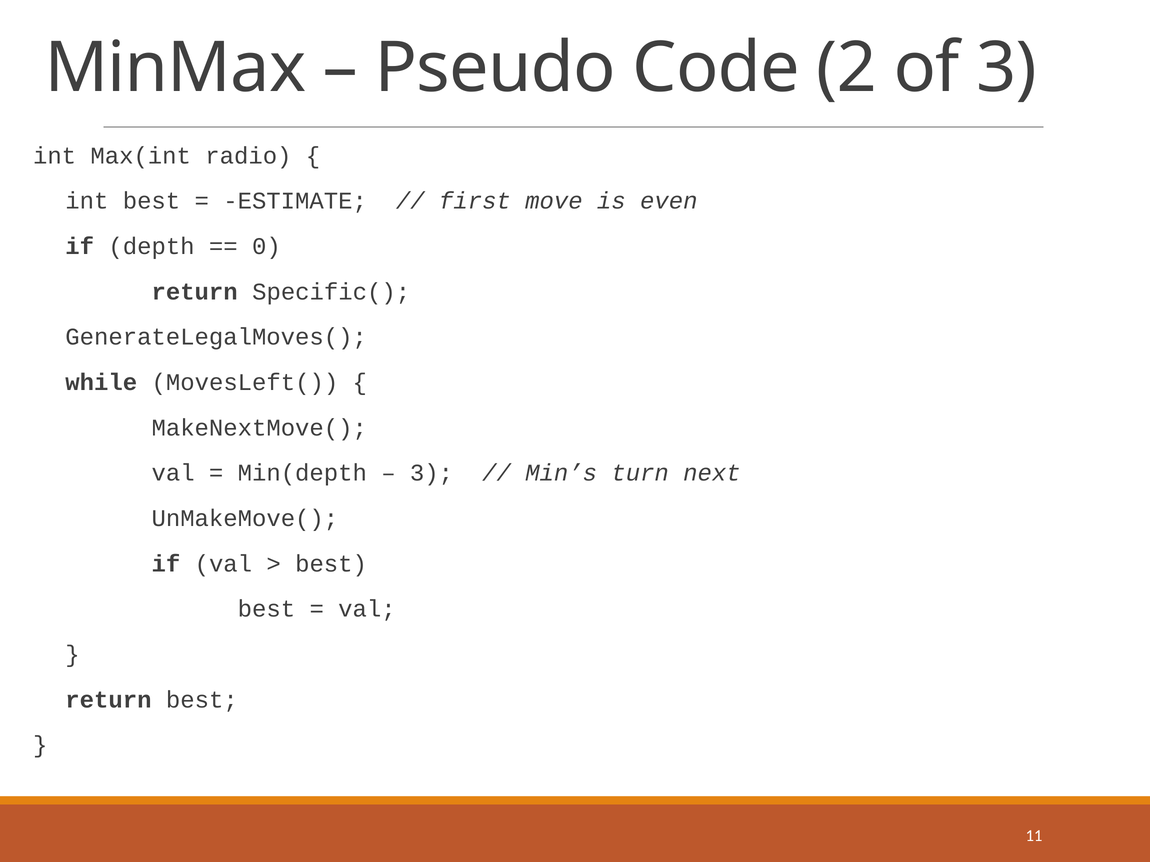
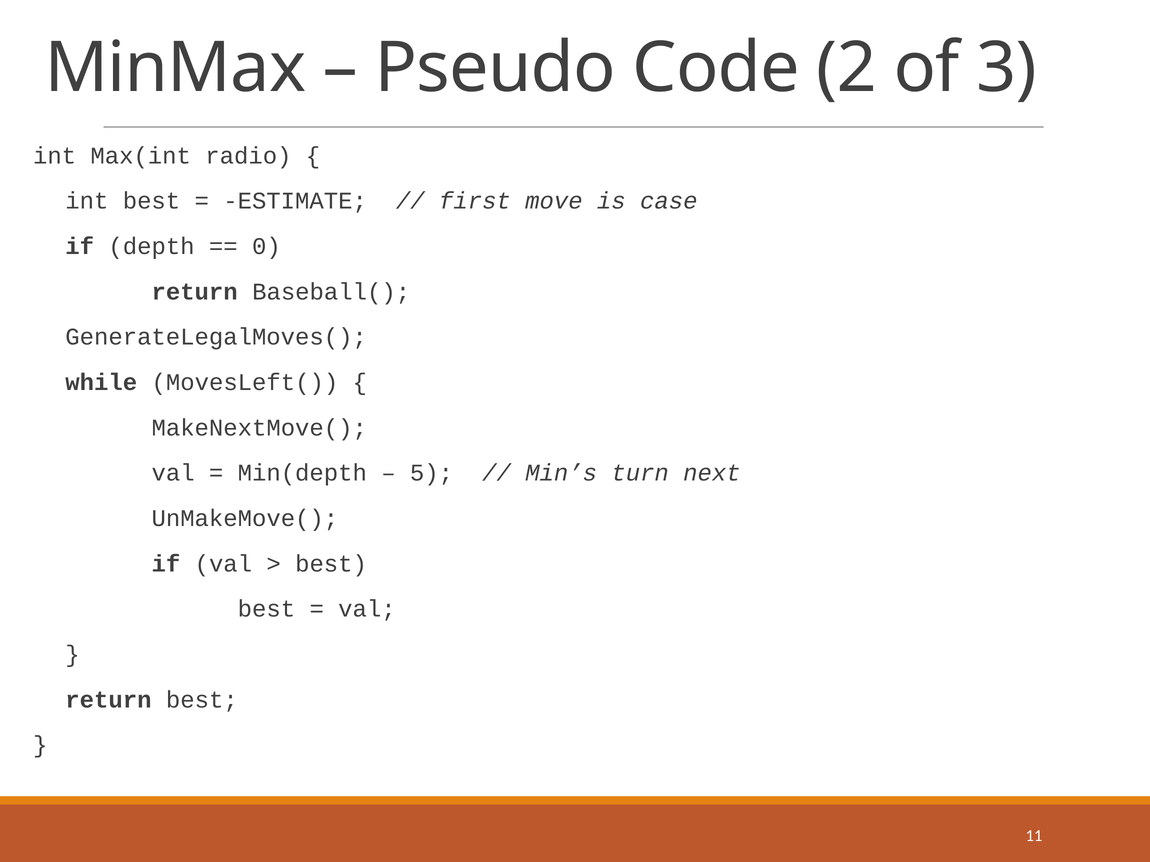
even: even -> case
Specific(: Specific( -> Baseball(
3 at (432, 473): 3 -> 5
